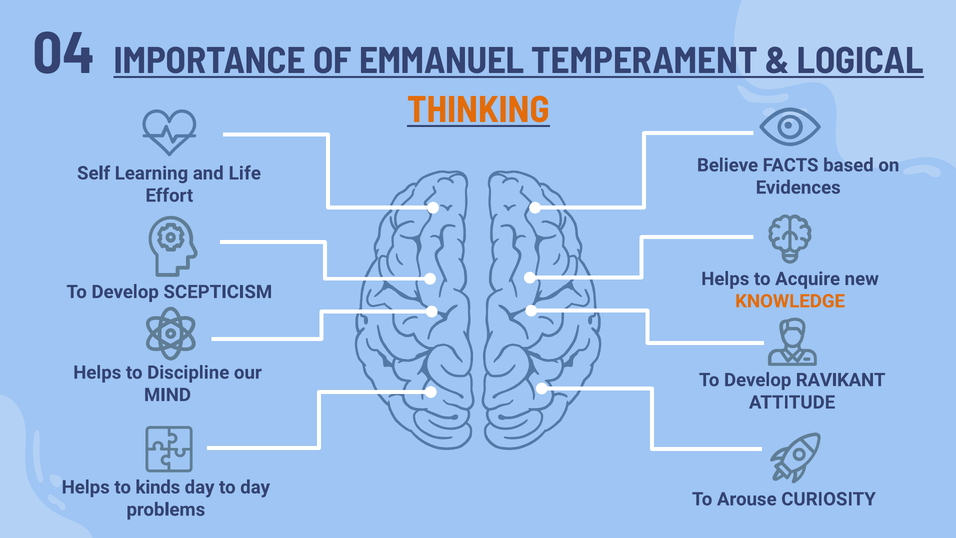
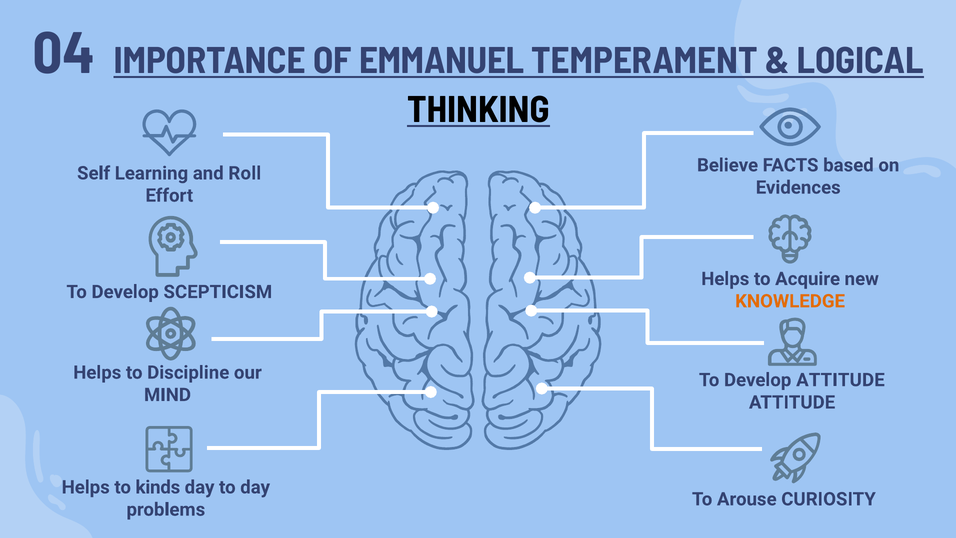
THINKING colour: orange -> black
Life: Life -> Roll
Develop RAVIKANT: RAVIKANT -> ATTITUDE
